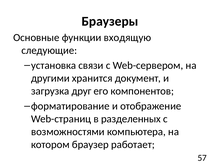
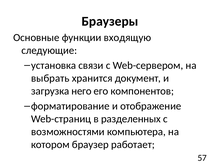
другими: другими -> выбрать
друг: друг -> него
